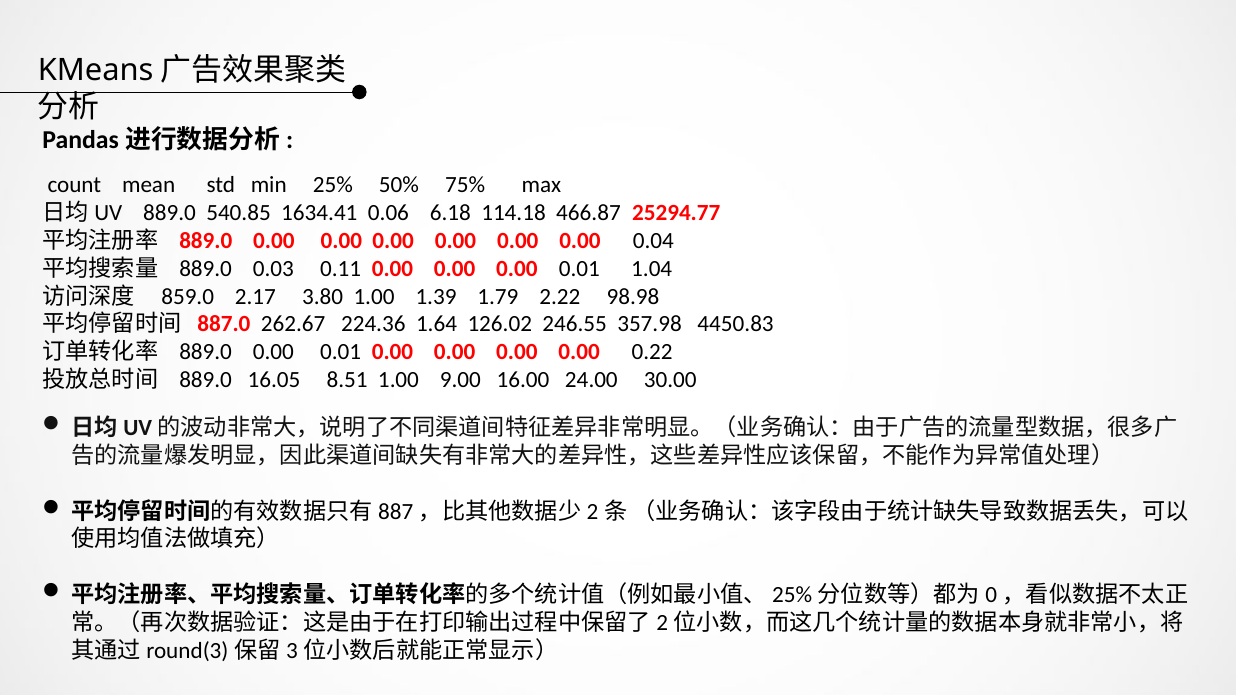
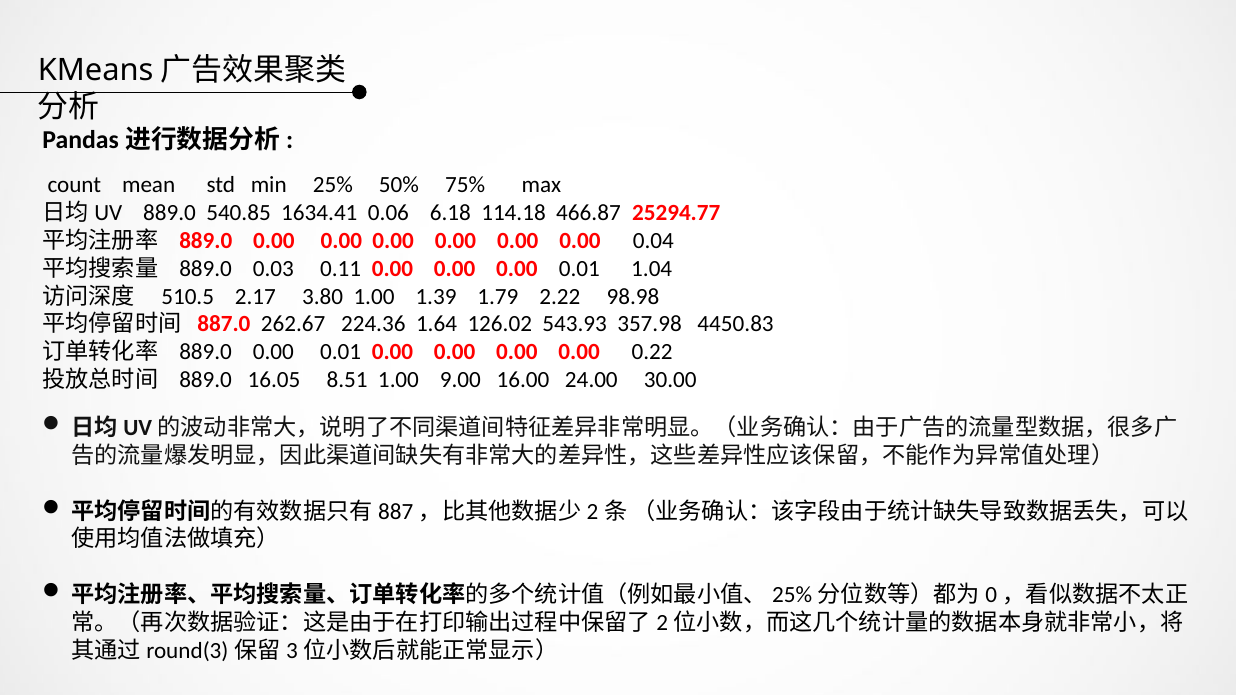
859.0: 859.0 -> 510.5
246.55: 246.55 -> 543.93
